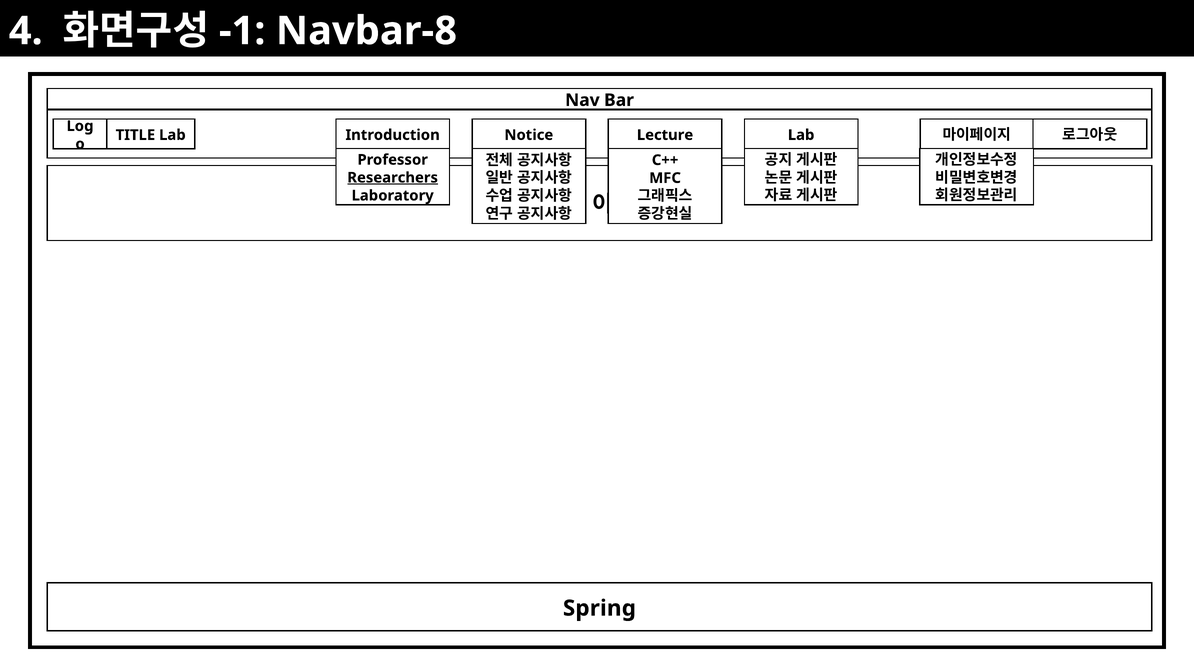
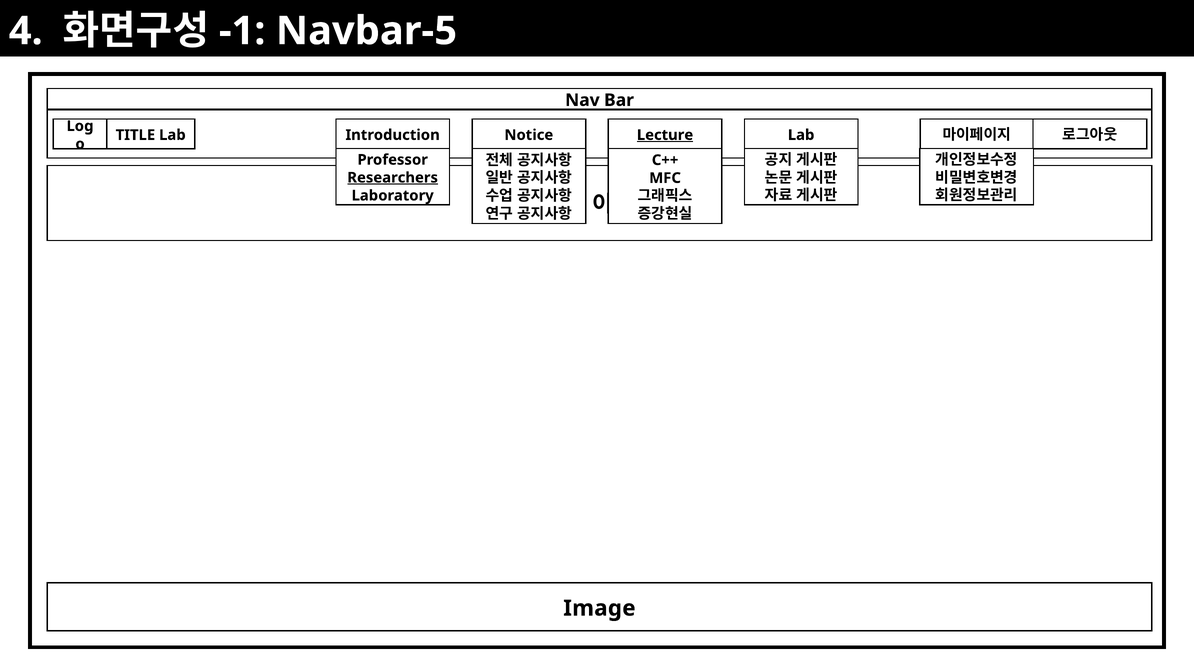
Navbar-8: Navbar-8 -> Navbar-5
Lecture underline: none -> present
Spring: Spring -> Image
